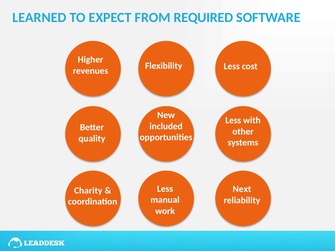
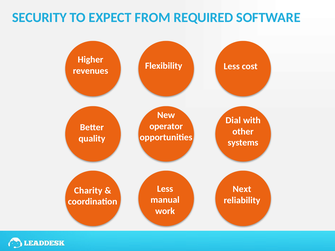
LEARNED: LEARNED -> SECURITY
Less at (233, 120): Less -> Dial
included: included -> operator
